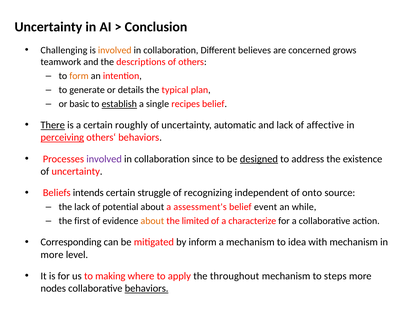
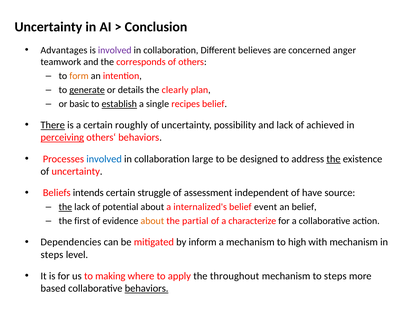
Challenging: Challenging -> Advantages
involved at (115, 50) colour: orange -> purple
grows: grows -> anger
descriptions: descriptions -> corresponds
generate underline: none -> present
typical: typical -> clearly
automatic: automatic -> possibility
affective: affective -> achieved
involved at (104, 159) colour: purple -> blue
since: since -> large
designed underline: present -> none
the at (334, 159) underline: none -> present
recognizing: recognizing -> assessment
onto: onto -> have
the at (65, 207) underline: none -> present
assessment's: assessment's -> internalized's
an while: while -> belief
limited: limited -> partial
Corresponding: Corresponding -> Dependencies
idea: idea -> high
more at (52, 255): more -> steps
nodes: nodes -> based
